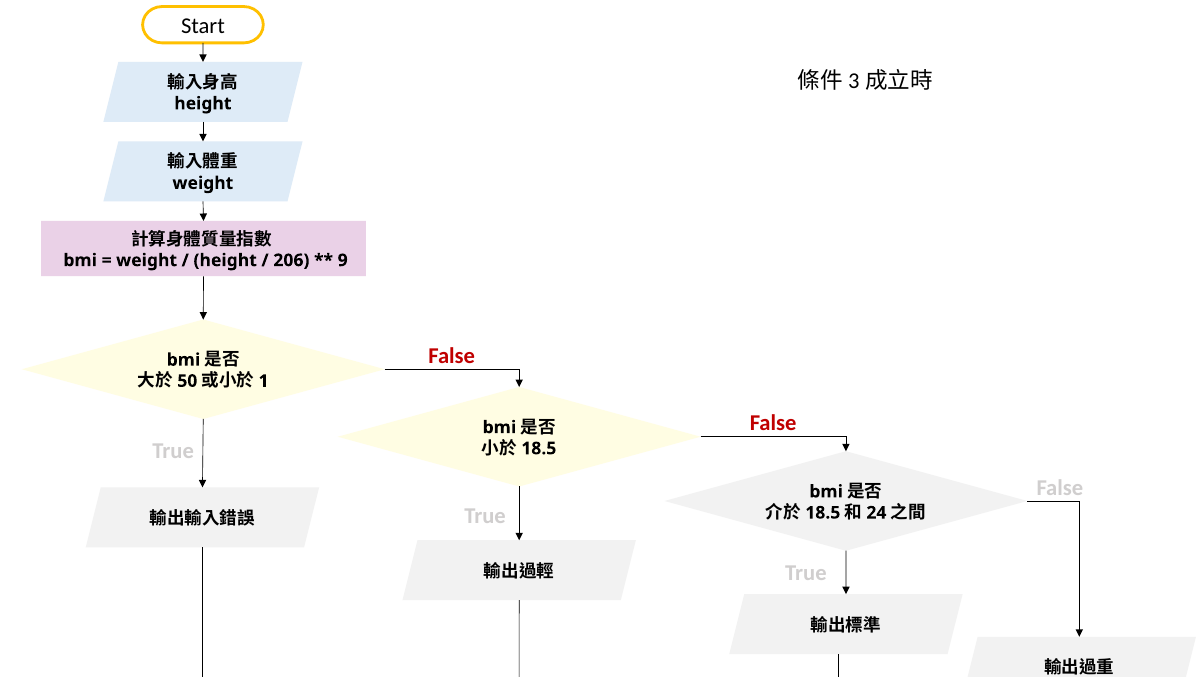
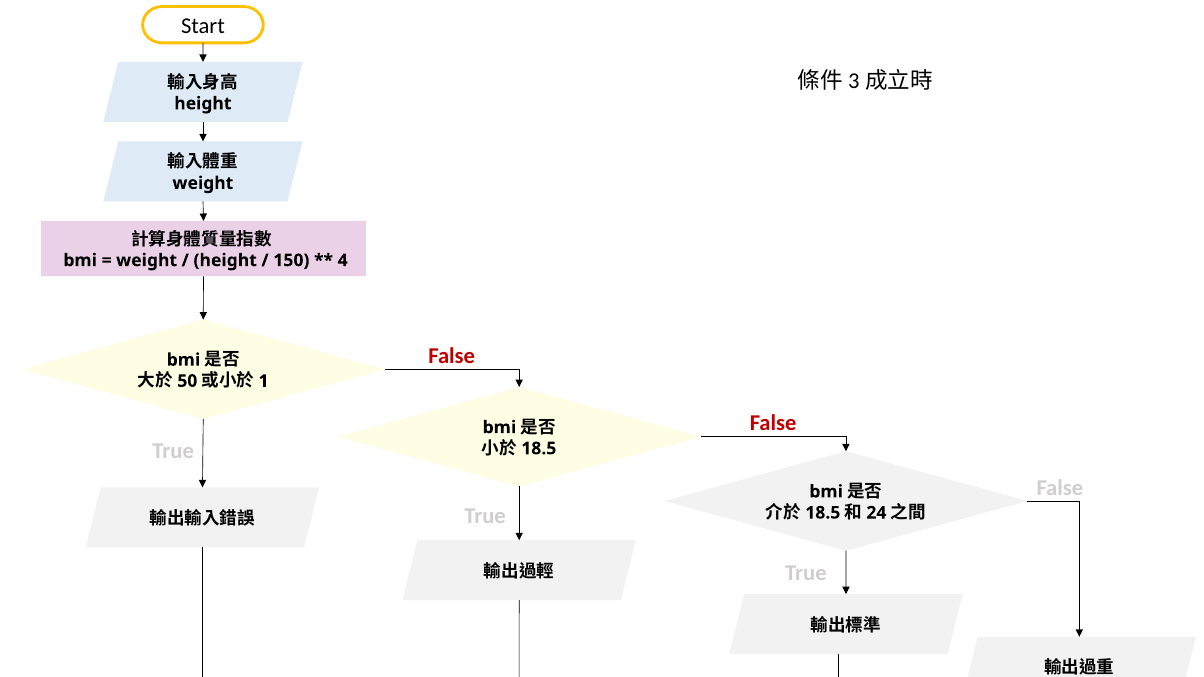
206: 206 -> 150
9: 9 -> 4
